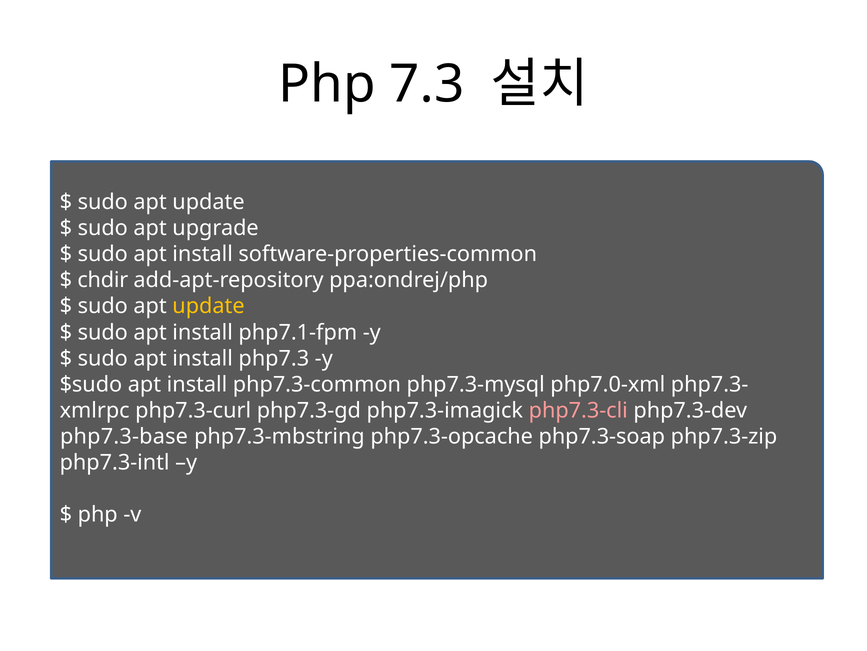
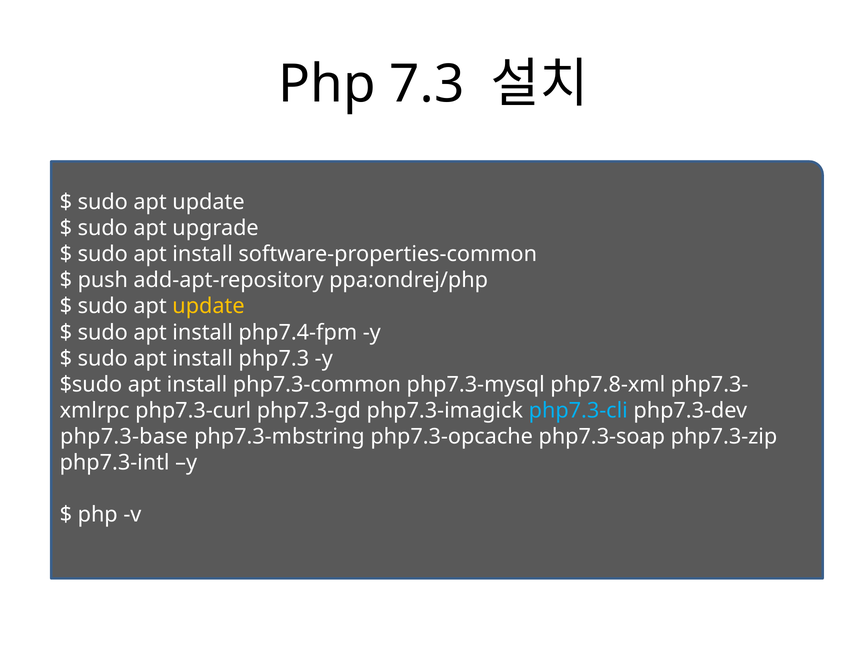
chdir: chdir -> push
php7.1-fpm: php7.1-fpm -> php7.4-fpm
php7.0-xml: php7.0-xml -> php7.8-xml
php7.3-cli colour: pink -> light blue
